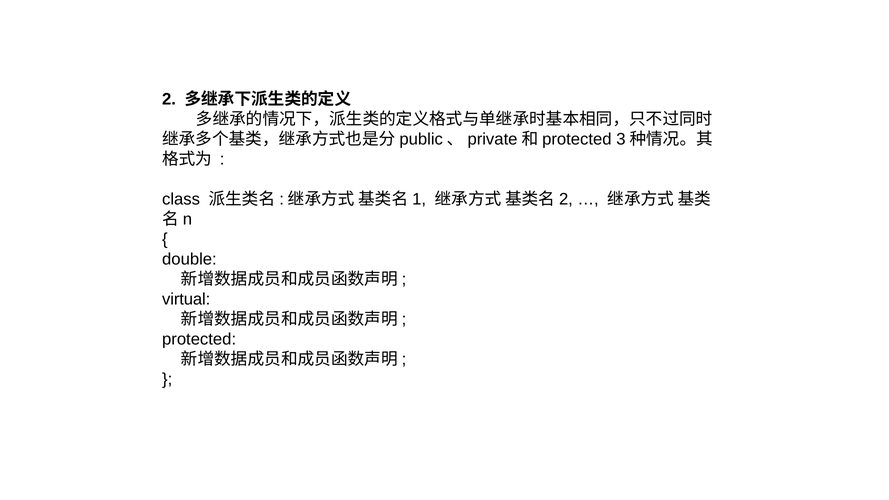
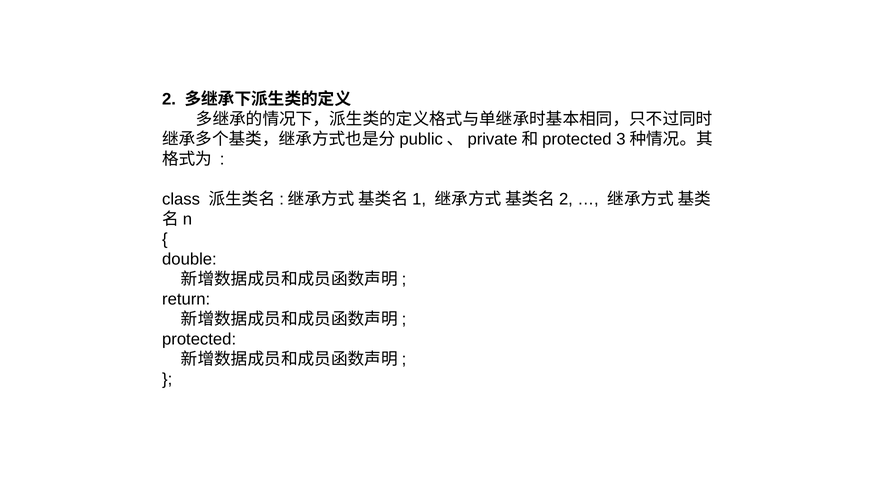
virtual: virtual -> return
